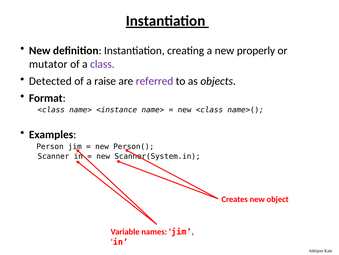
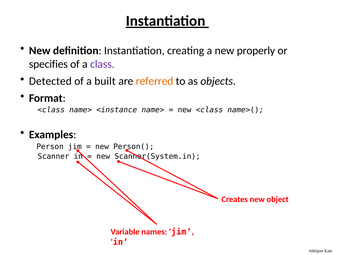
mutator: mutator -> specifies
raise: raise -> built
referred colour: purple -> orange
